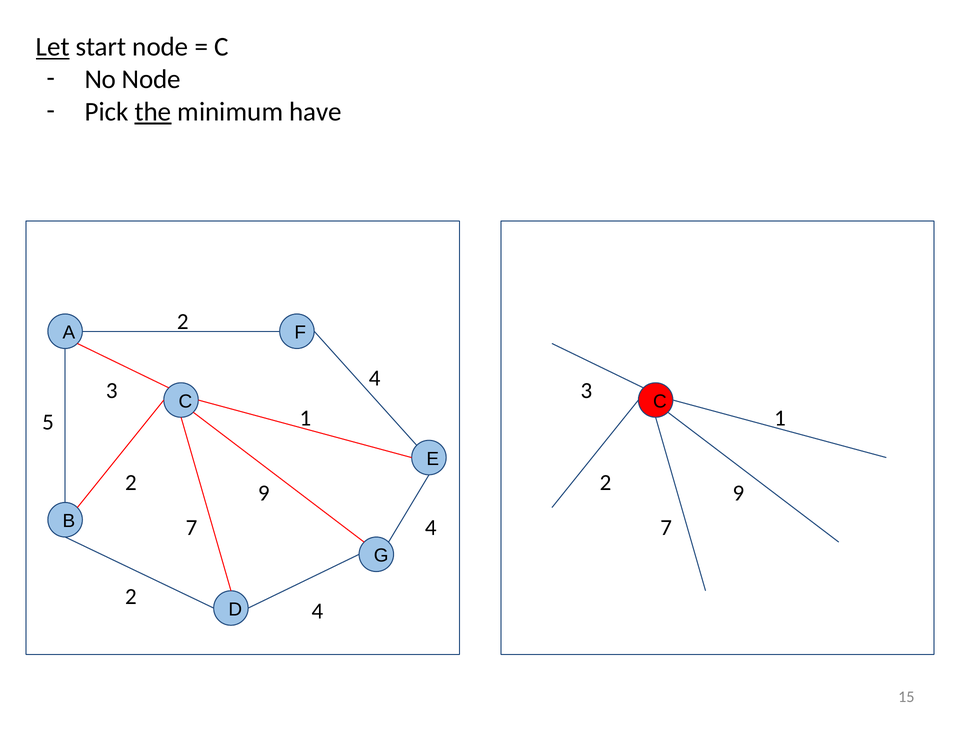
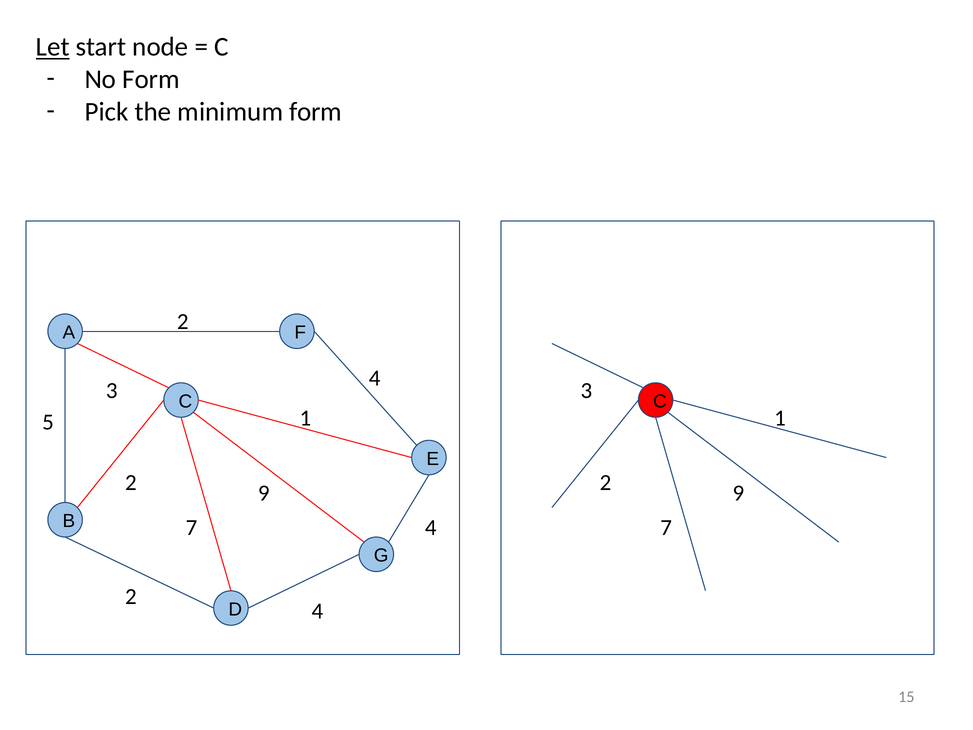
No Node: Node -> Form
the underline: present -> none
minimum have: have -> form
